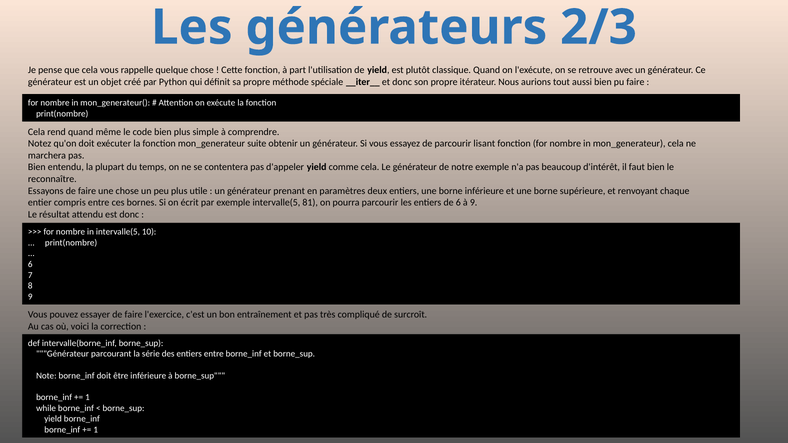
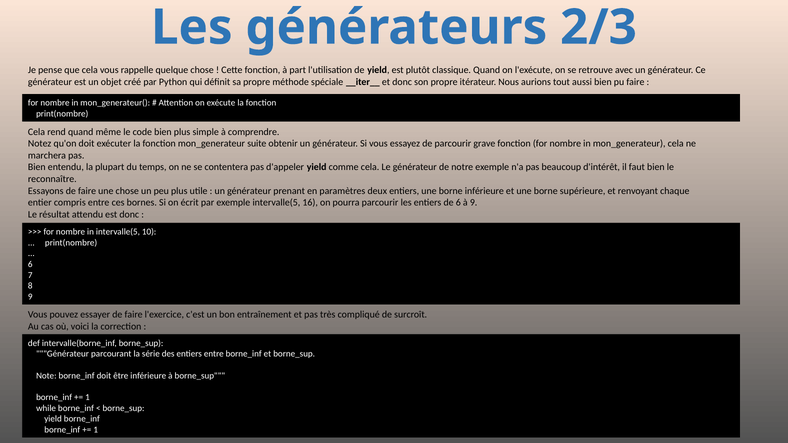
lisant: lisant -> grave
81: 81 -> 16
